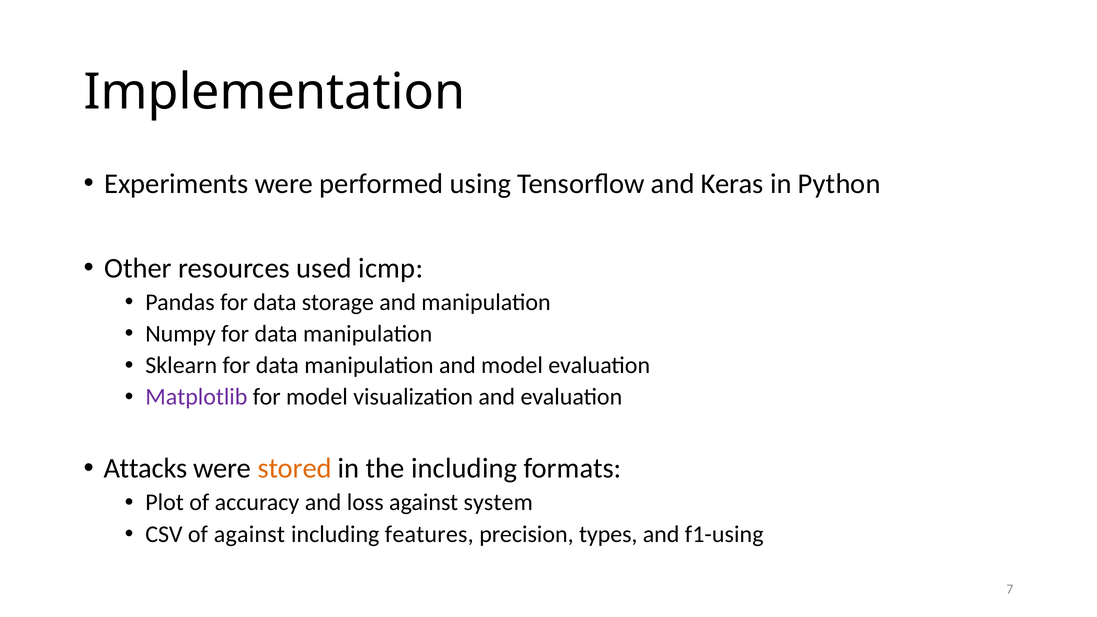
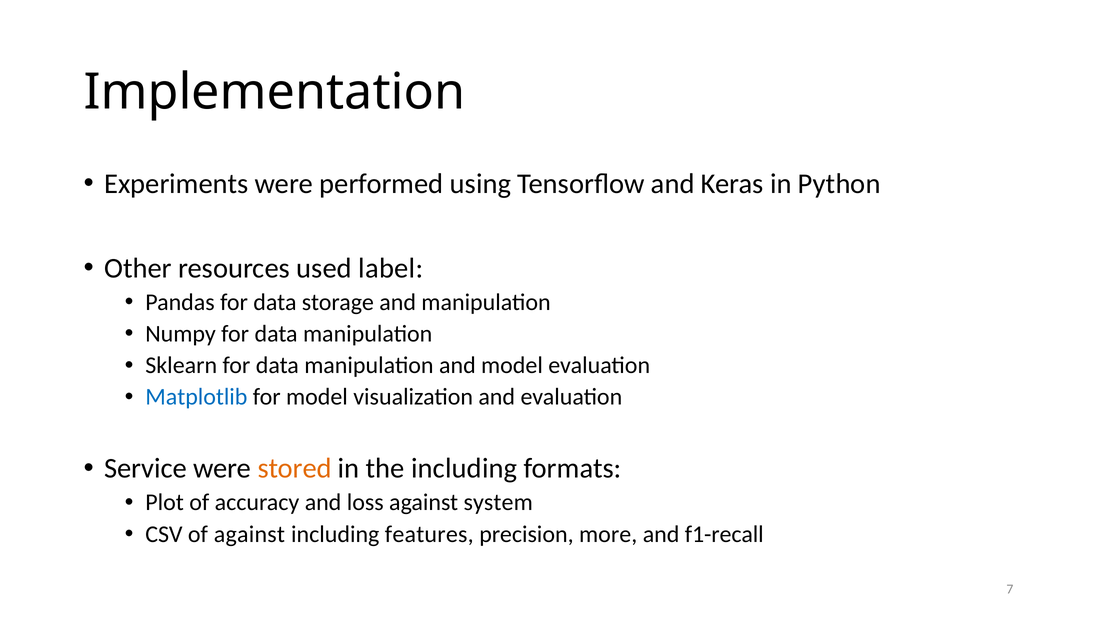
icmp: icmp -> label
Matplotlib colour: purple -> blue
Attacks: Attacks -> Service
types: types -> more
f1-using: f1-using -> f1-recall
